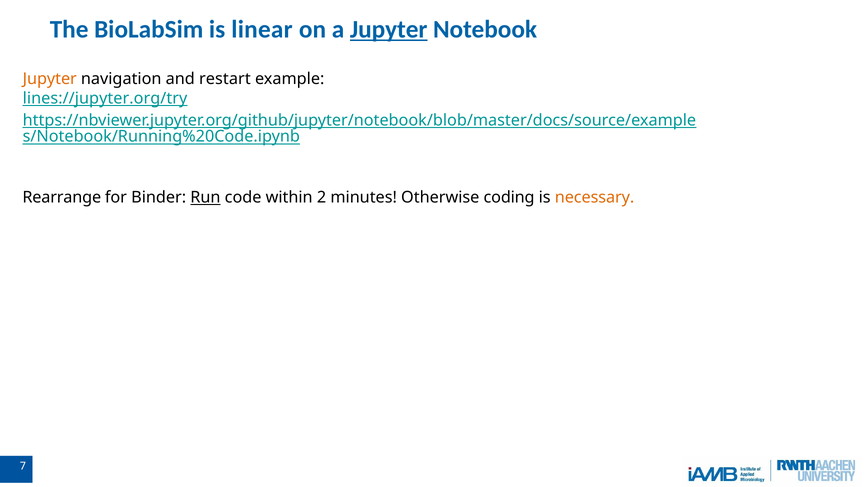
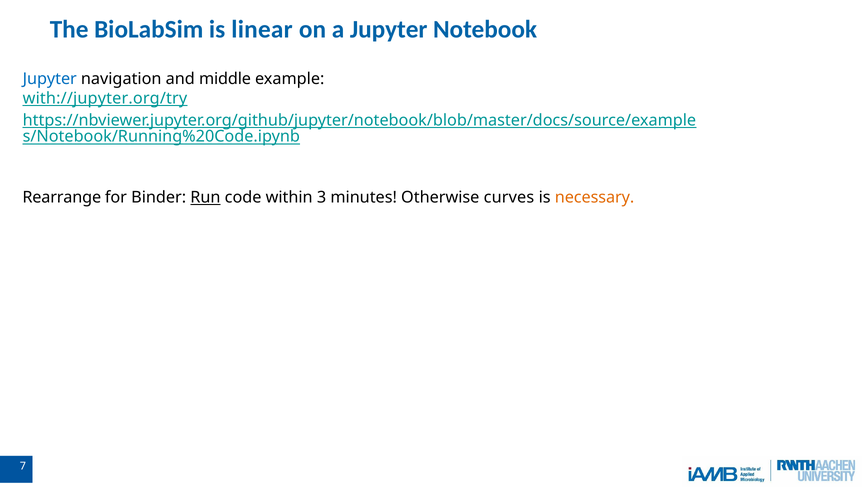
Jupyter at (389, 30) underline: present -> none
Jupyter at (50, 79) colour: orange -> blue
restart: restart -> middle
lines://jupyter.org/try: lines://jupyter.org/try -> with://jupyter.org/try
2: 2 -> 3
coding: coding -> curves
